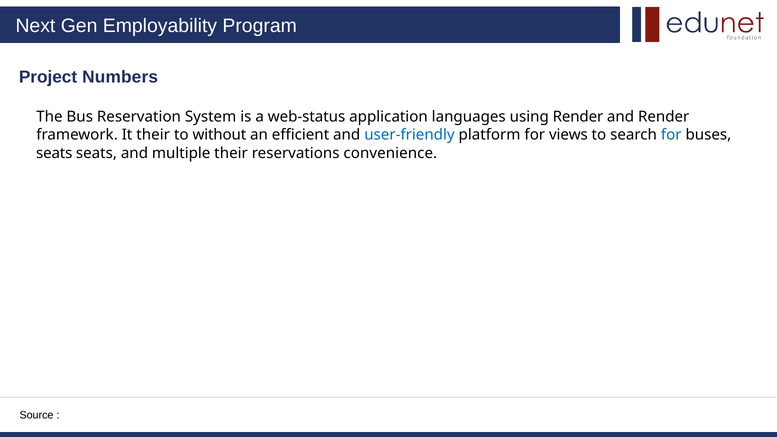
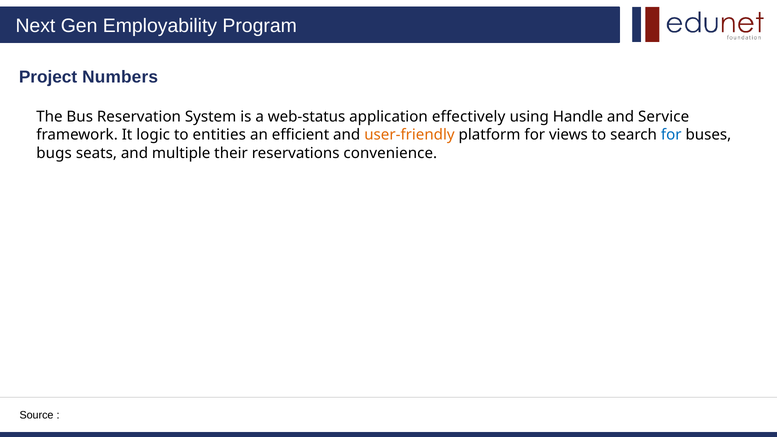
languages: languages -> effectively
using Render: Render -> Handle
and Render: Render -> Service
It their: their -> logic
without: without -> entities
user-friendly colour: blue -> orange
seats at (54, 153): seats -> bugs
